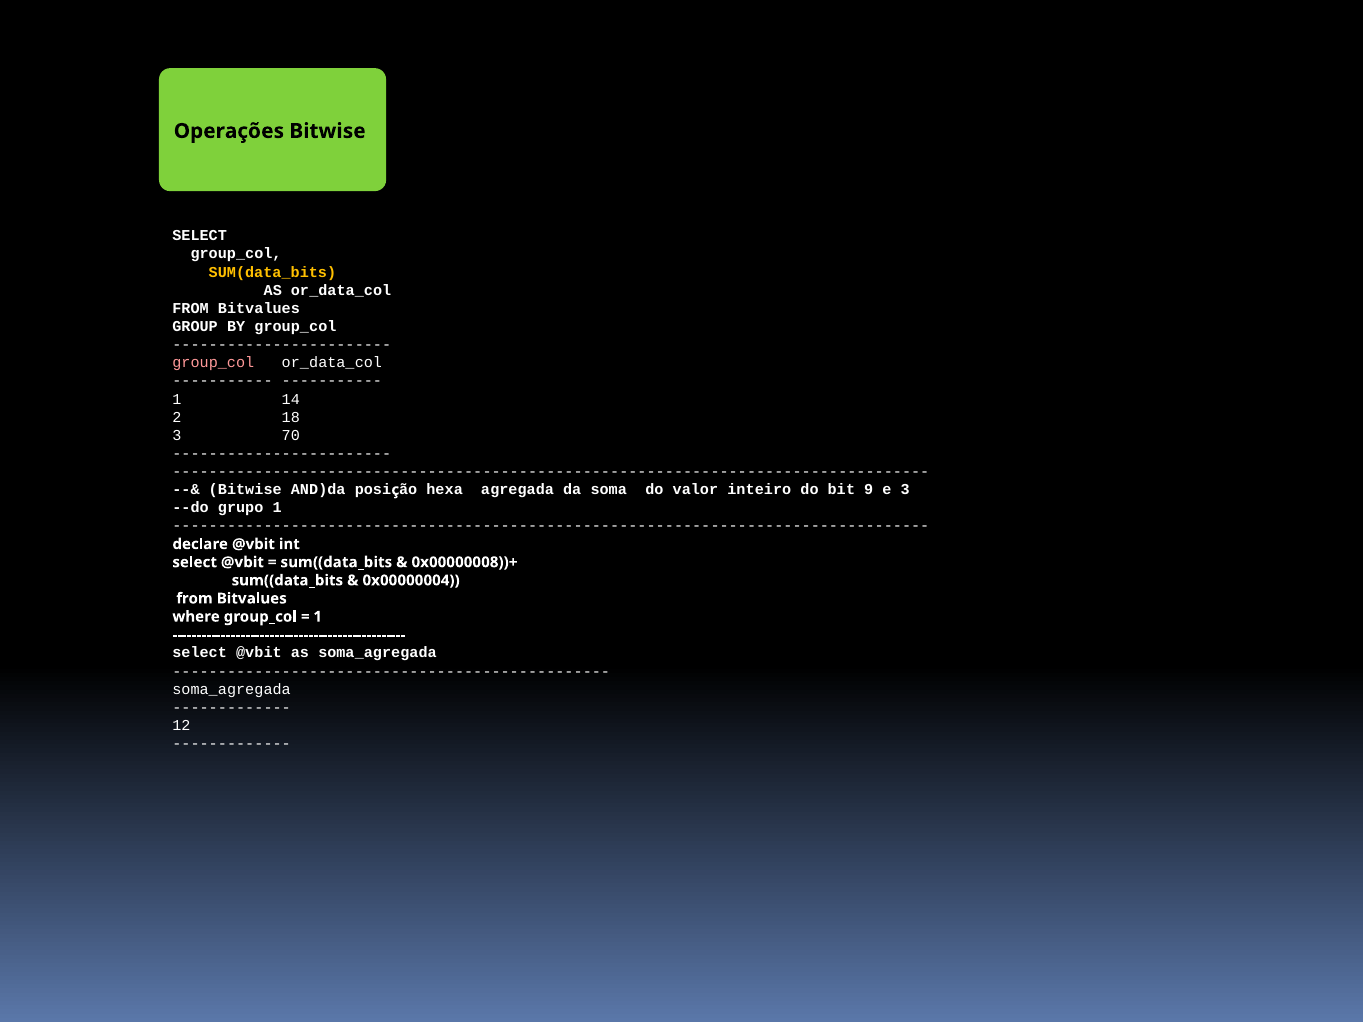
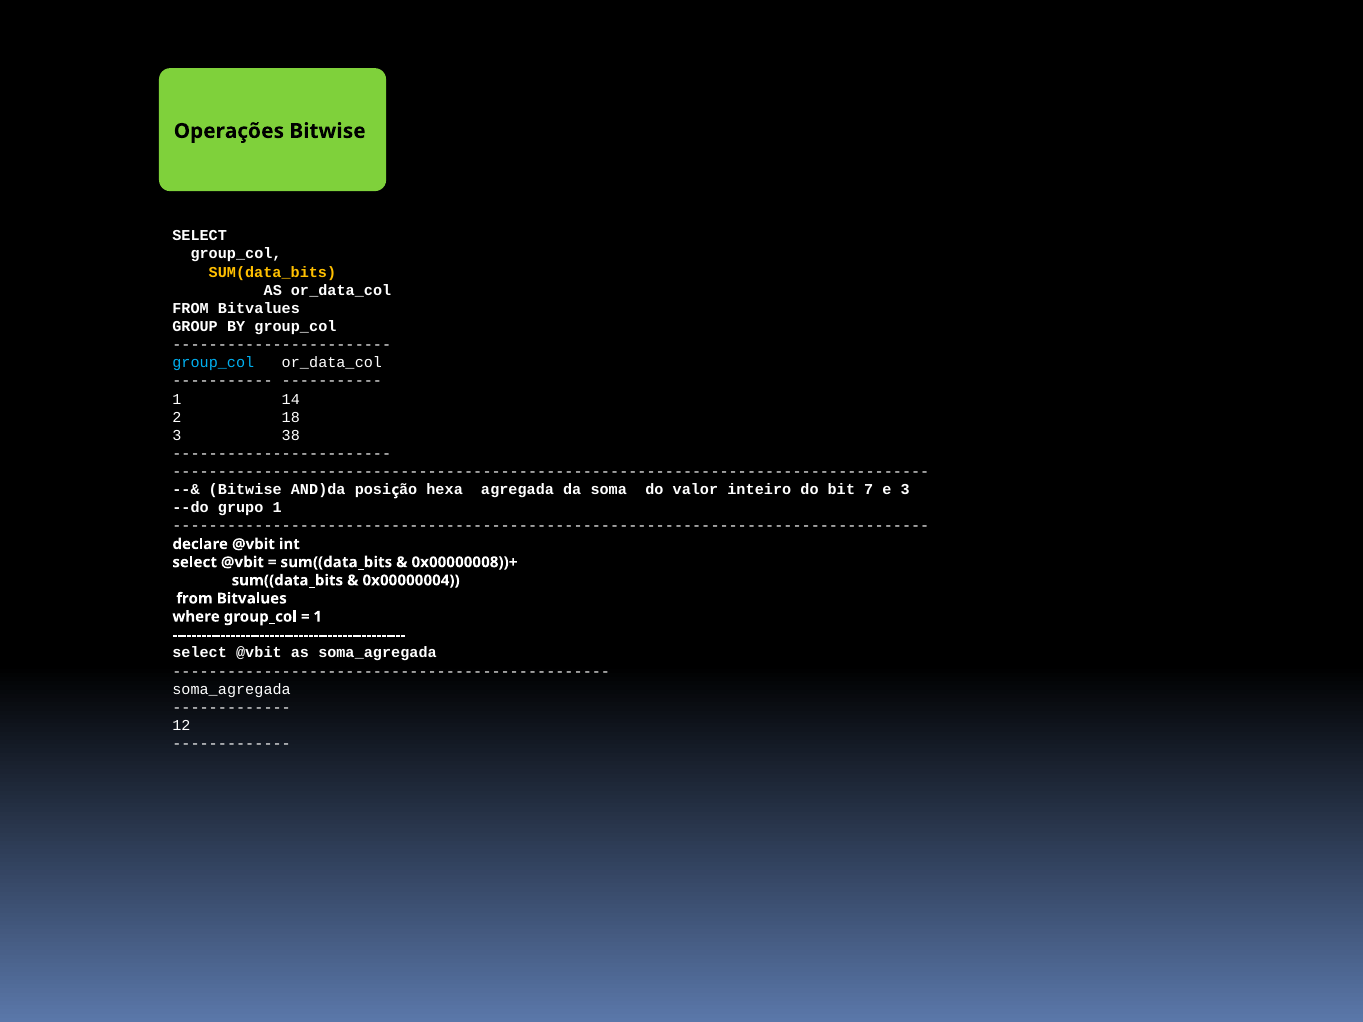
group_col at (213, 363) colour: pink -> light blue
70: 70 -> 38
9: 9 -> 7
